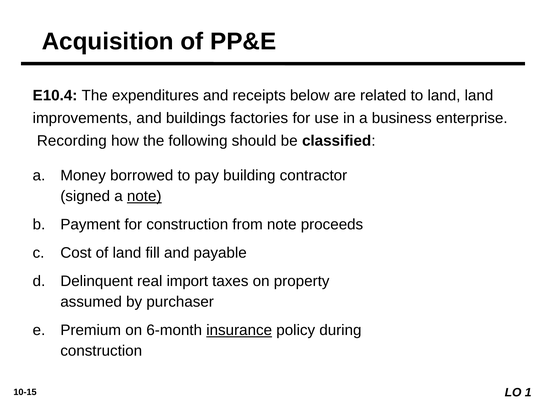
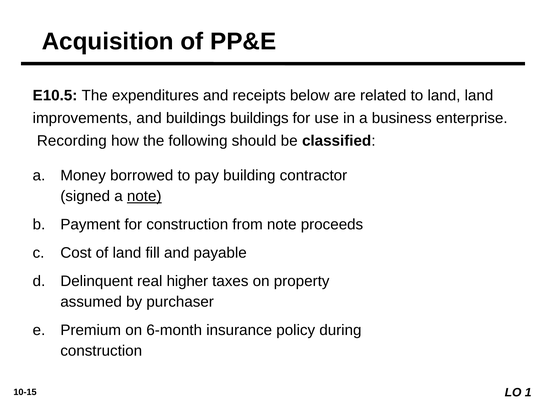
E10.4: E10.4 -> E10.5
buildings factories: factories -> buildings
import: import -> higher
insurance underline: present -> none
